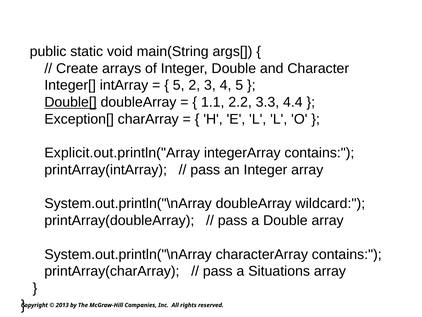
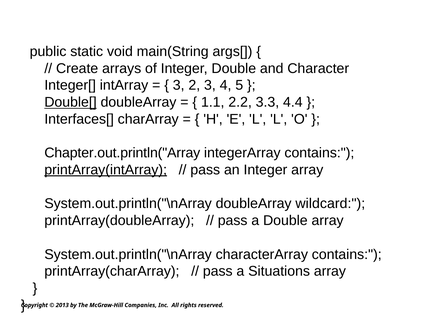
5 at (179, 85): 5 -> 3
Exception[: Exception[ -> Interfaces[
Explicit.out.println("Array: Explicit.out.println("Array -> Chapter.out.println("Array
printArray(intArray underline: none -> present
